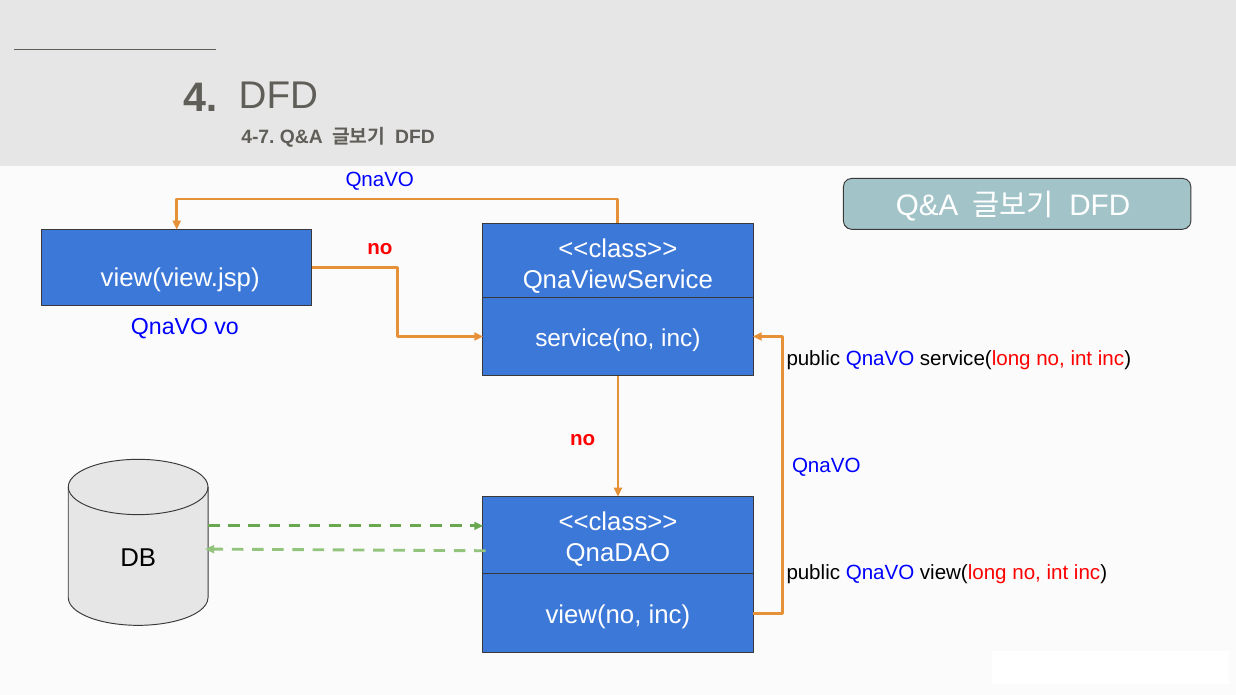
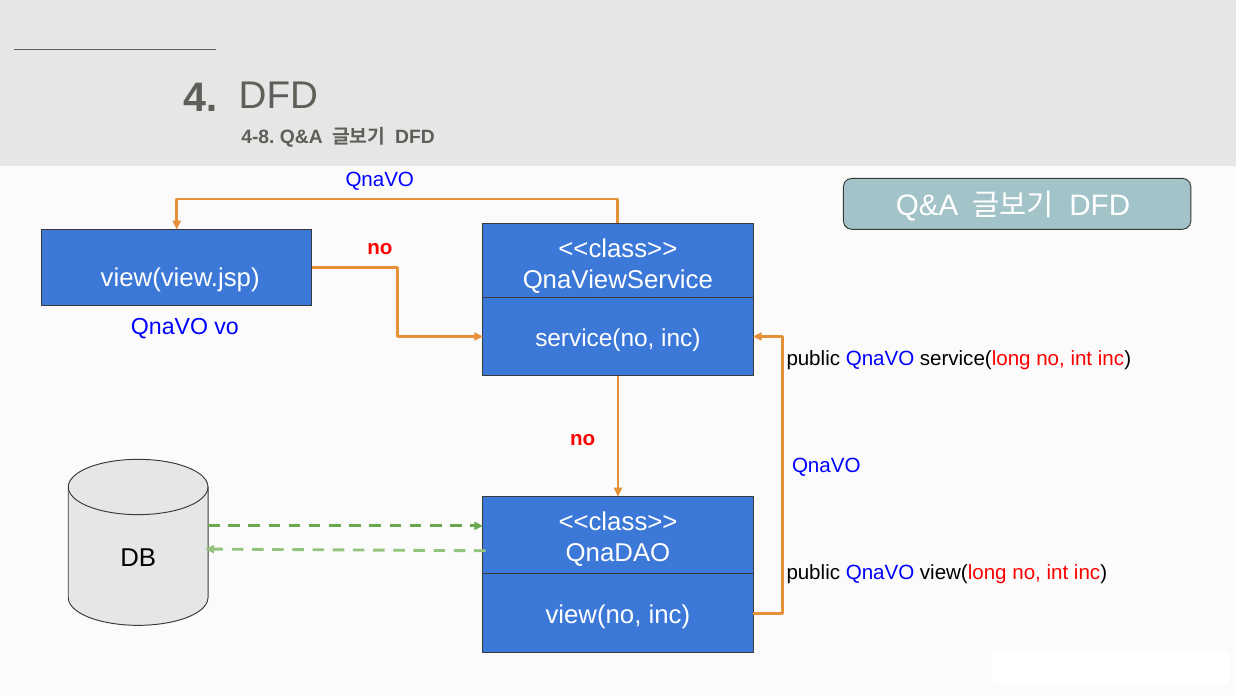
4-7: 4-7 -> 4-8
